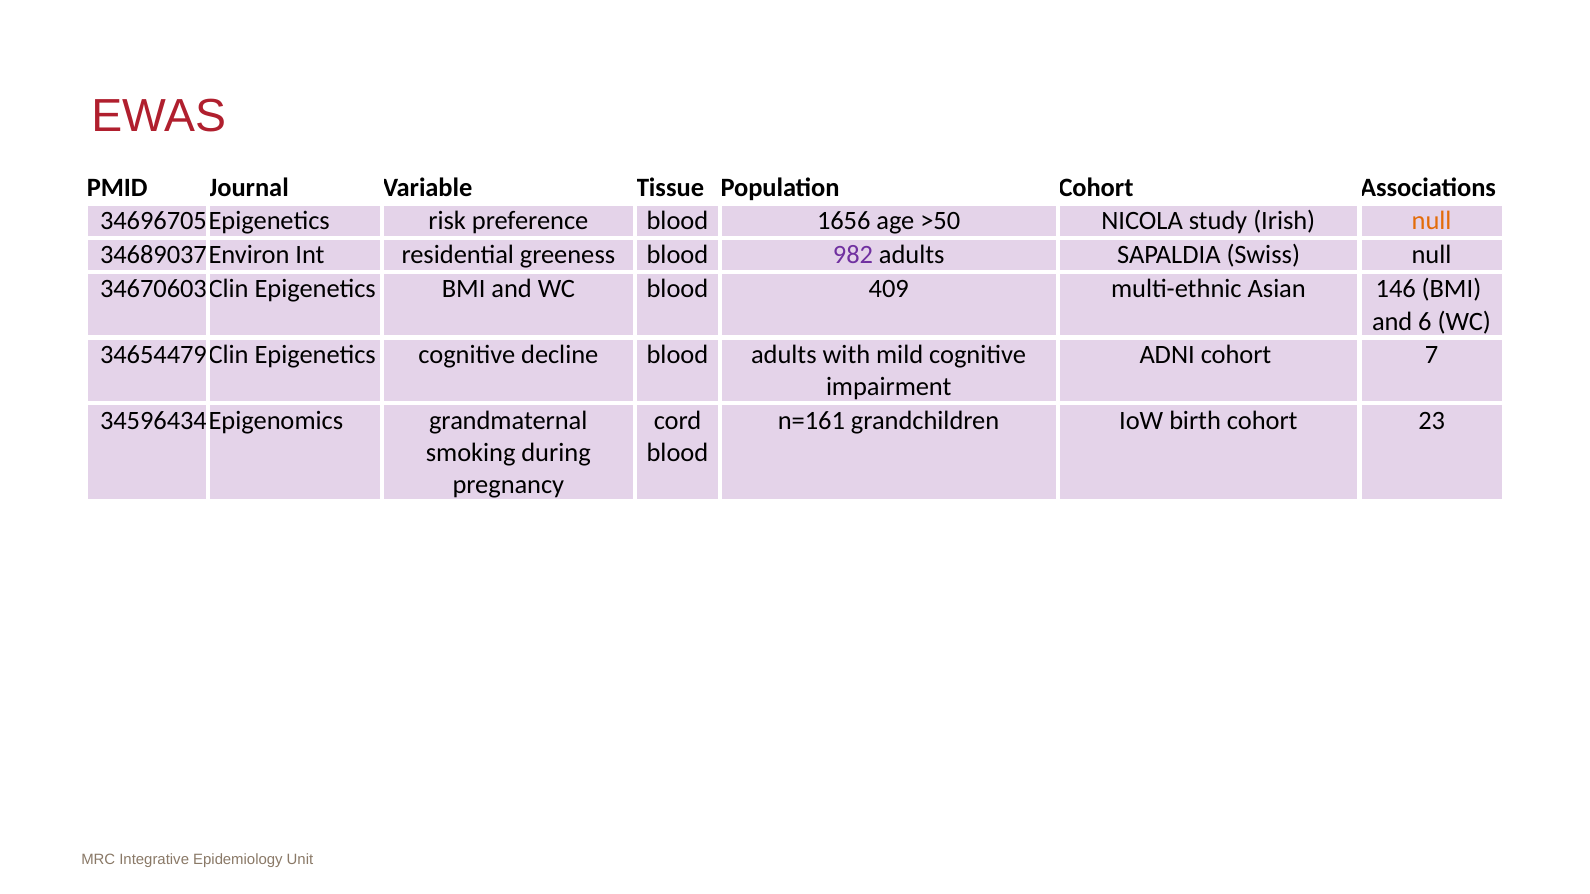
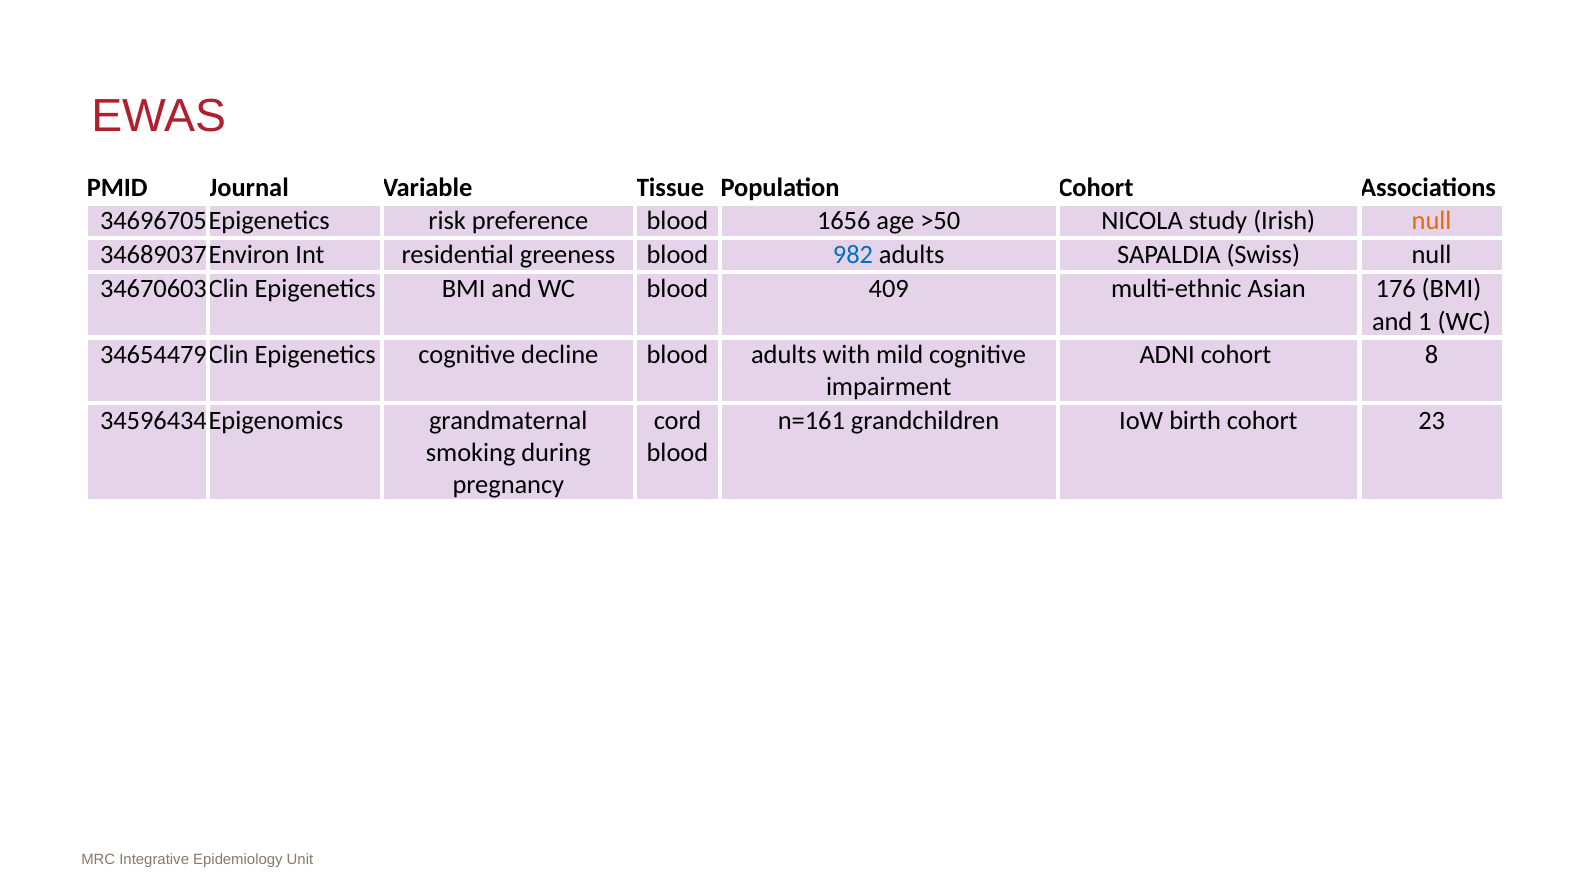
982 colour: purple -> blue
146: 146 -> 176
6: 6 -> 1
7: 7 -> 8
